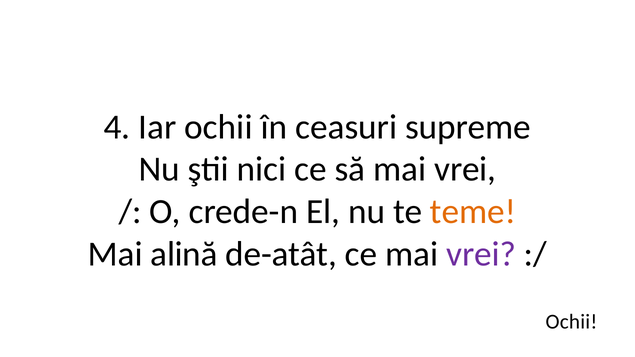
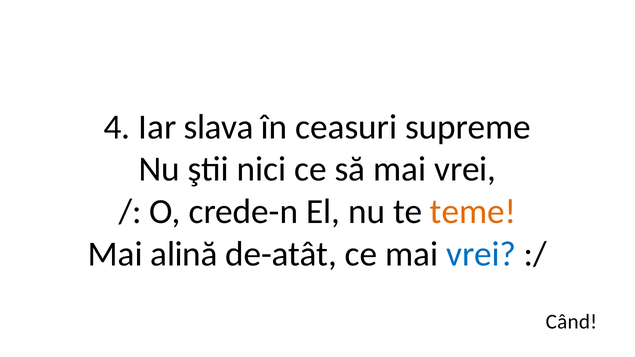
Iar ochii: ochii -> slava
vrei at (481, 254) colour: purple -> blue
Ochii at (571, 322): Ochii -> Când
